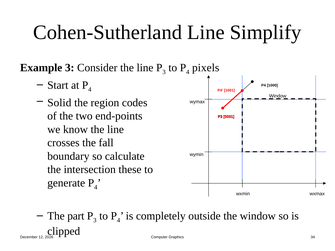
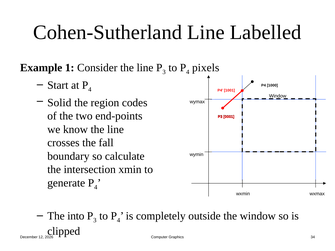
Simplify: Simplify -> Labelled
Example 3: 3 -> 1
these: these -> xmin
part: part -> into
